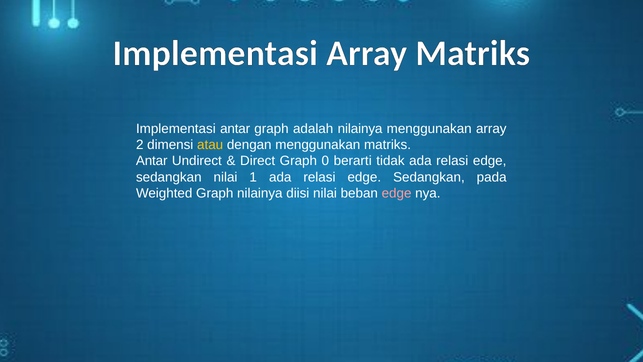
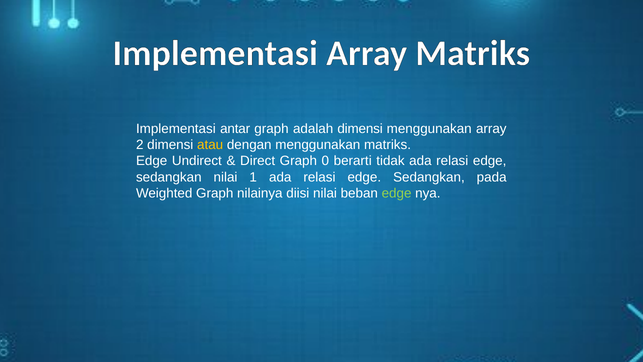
adalah nilainya: nilainya -> dimensi
Antar at (152, 161): Antar -> Edge
edge at (397, 193) colour: pink -> light green
